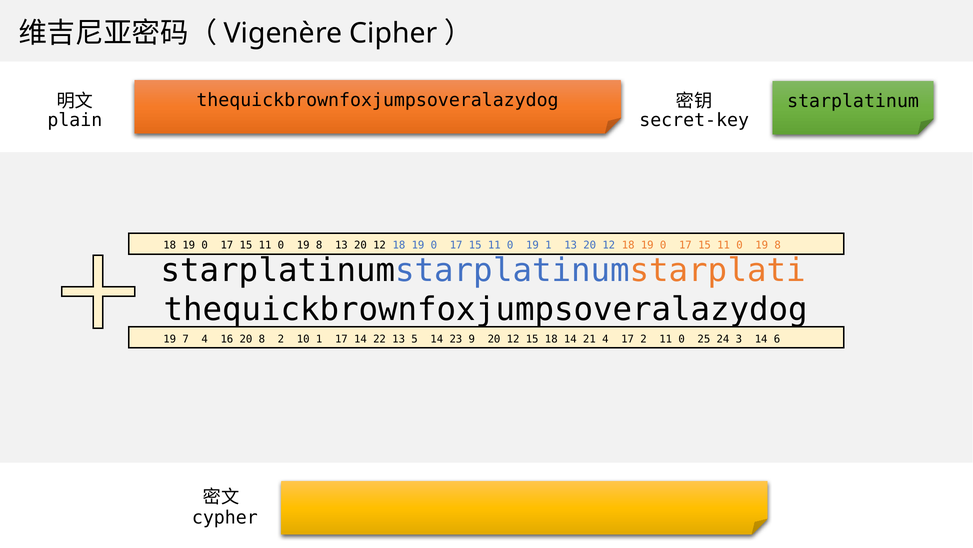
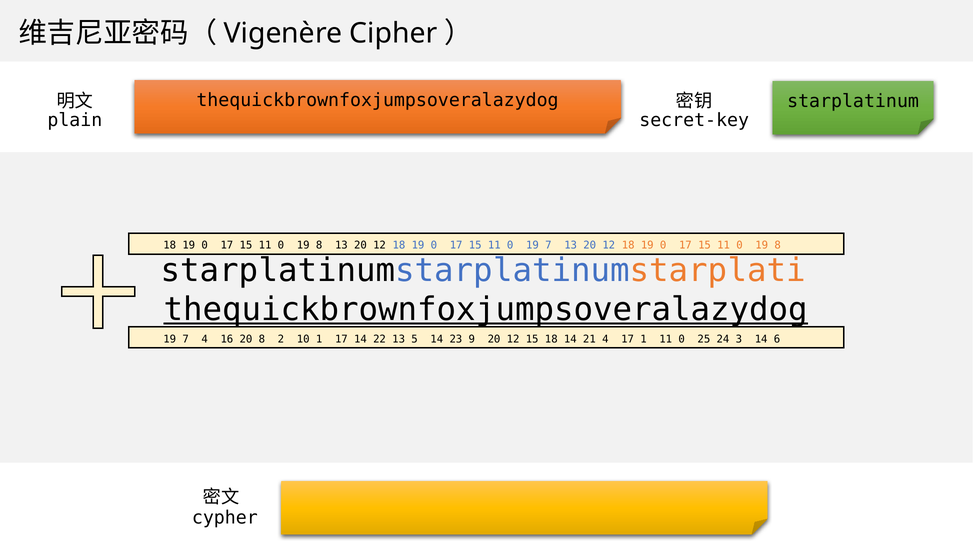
0 19 1: 1 -> 7
thequickbrownfoxjumpsoveralazydog at (486, 309) underline: none -> present
17 2: 2 -> 1
